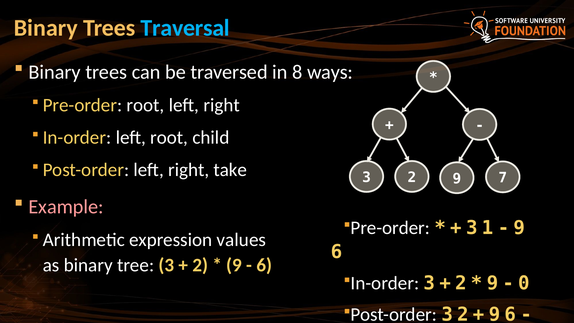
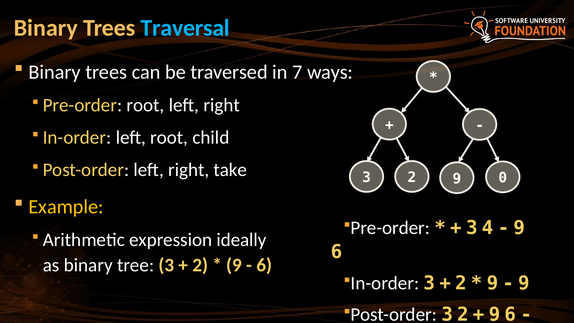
8: 8 -> 7
7: 7 -> 0
Example colour: pink -> yellow
1: 1 -> 4
values: values -> ideally
0 at (524, 283): 0 -> 9
